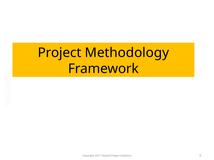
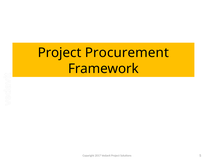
Methodology: Methodology -> Procurement
